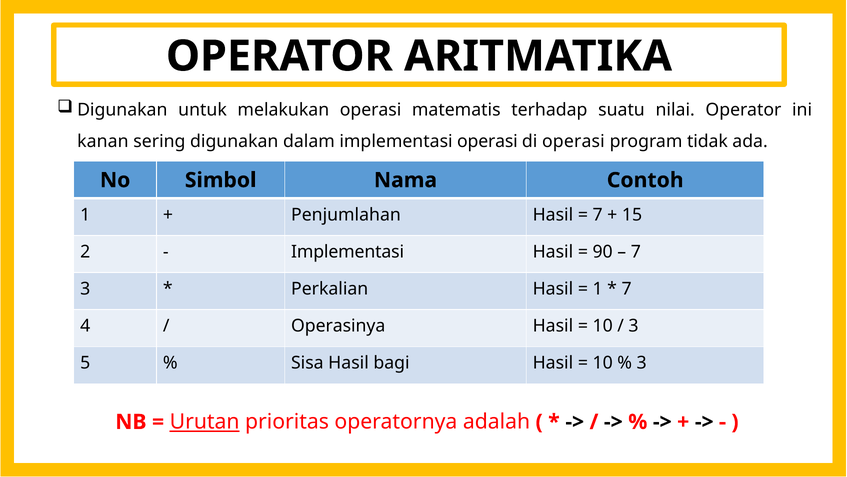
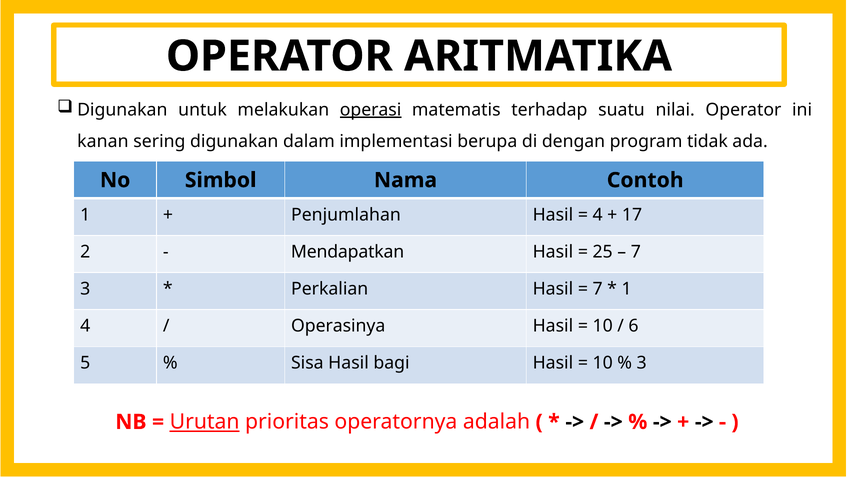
operasi at (371, 110) underline: none -> present
implementasi operasi: operasi -> berupa
di operasi: operasi -> dengan
7 at (598, 214): 7 -> 4
15: 15 -> 17
Implementasi at (348, 251): Implementasi -> Mendapatkan
90: 90 -> 25
1 at (598, 289): 1 -> 7
7 at (627, 289): 7 -> 1
3 at (634, 326): 3 -> 6
